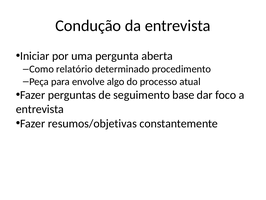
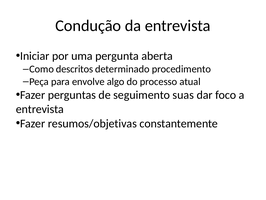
relatório: relatório -> descritos
base: base -> suas
